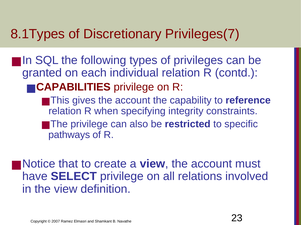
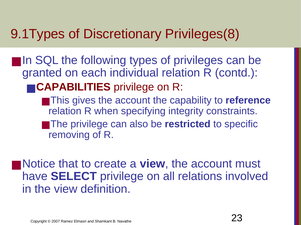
8.1Types: 8.1Types -> 9.1Types
Privileges(7: Privileges(7 -> Privileges(8
pathways: pathways -> removing
